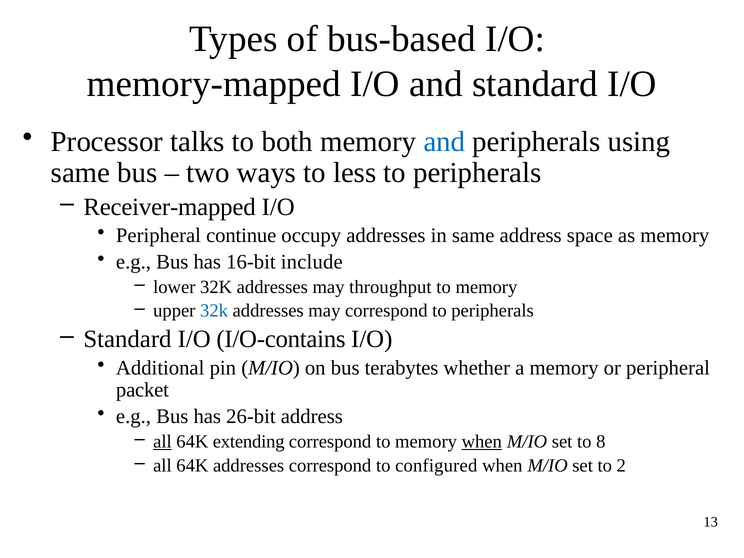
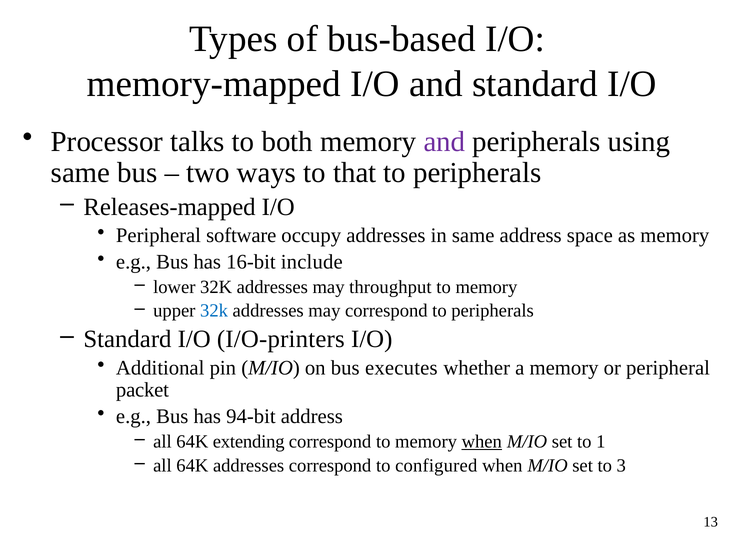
and at (444, 142) colour: blue -> purple
less: less -> that
Receiver-mapped: Receiver-mapped -> Releases-mapped
continue: continue -> software
I/O-contains: I/O-contains -> I/O-printers
terabytes: terabytes -> executes
26-bit: 26-bit -> 94-bit
all at (162, 442) underline: present -> none
8: 8 -> 1
2: 2 -> 3
